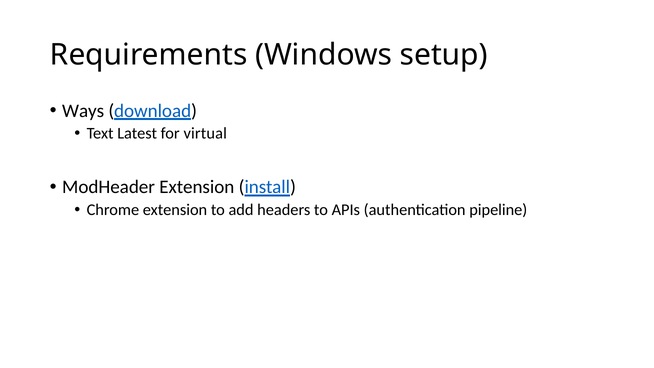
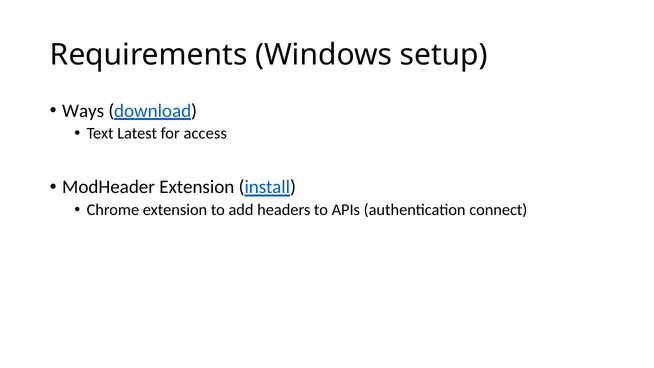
virtual: virtual -> access
pipeline: pipeline -> connect
